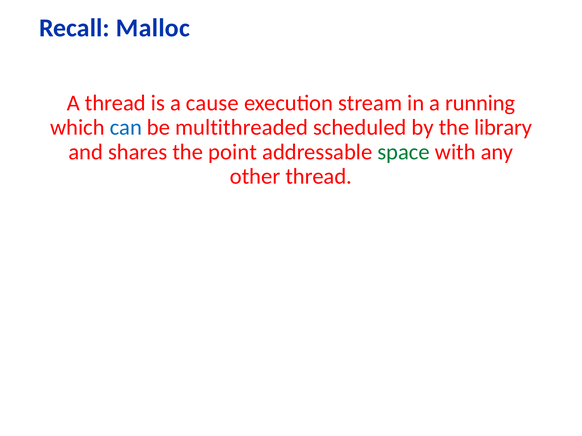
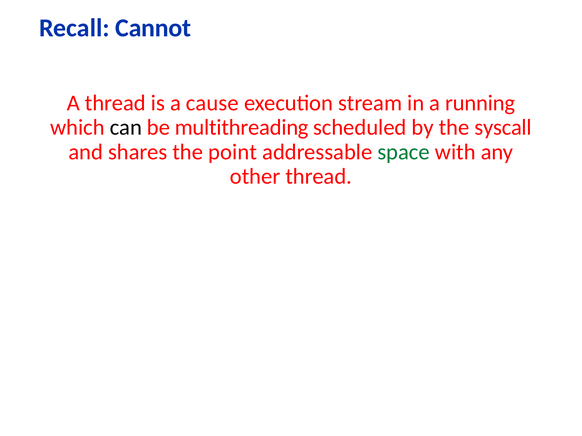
Malloc: Malloc -> Cannot
can colour: blue -> black
multithreaded: multithreaded -> multithreading
library: library -> syscall
